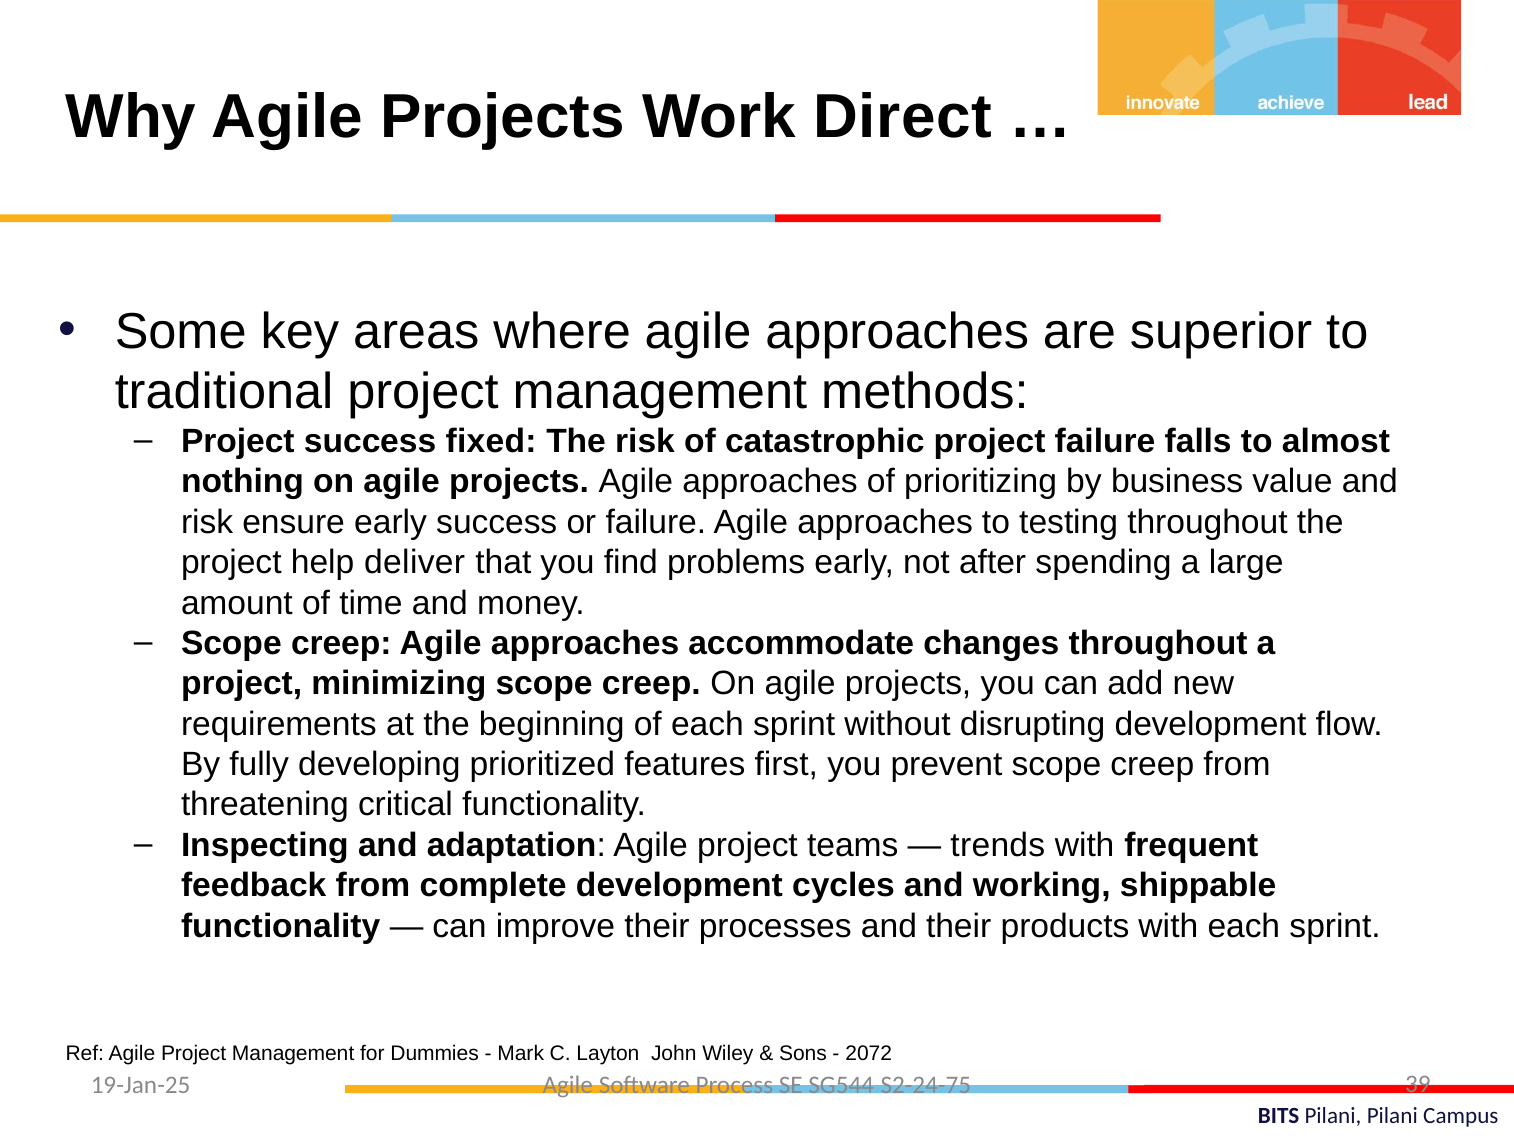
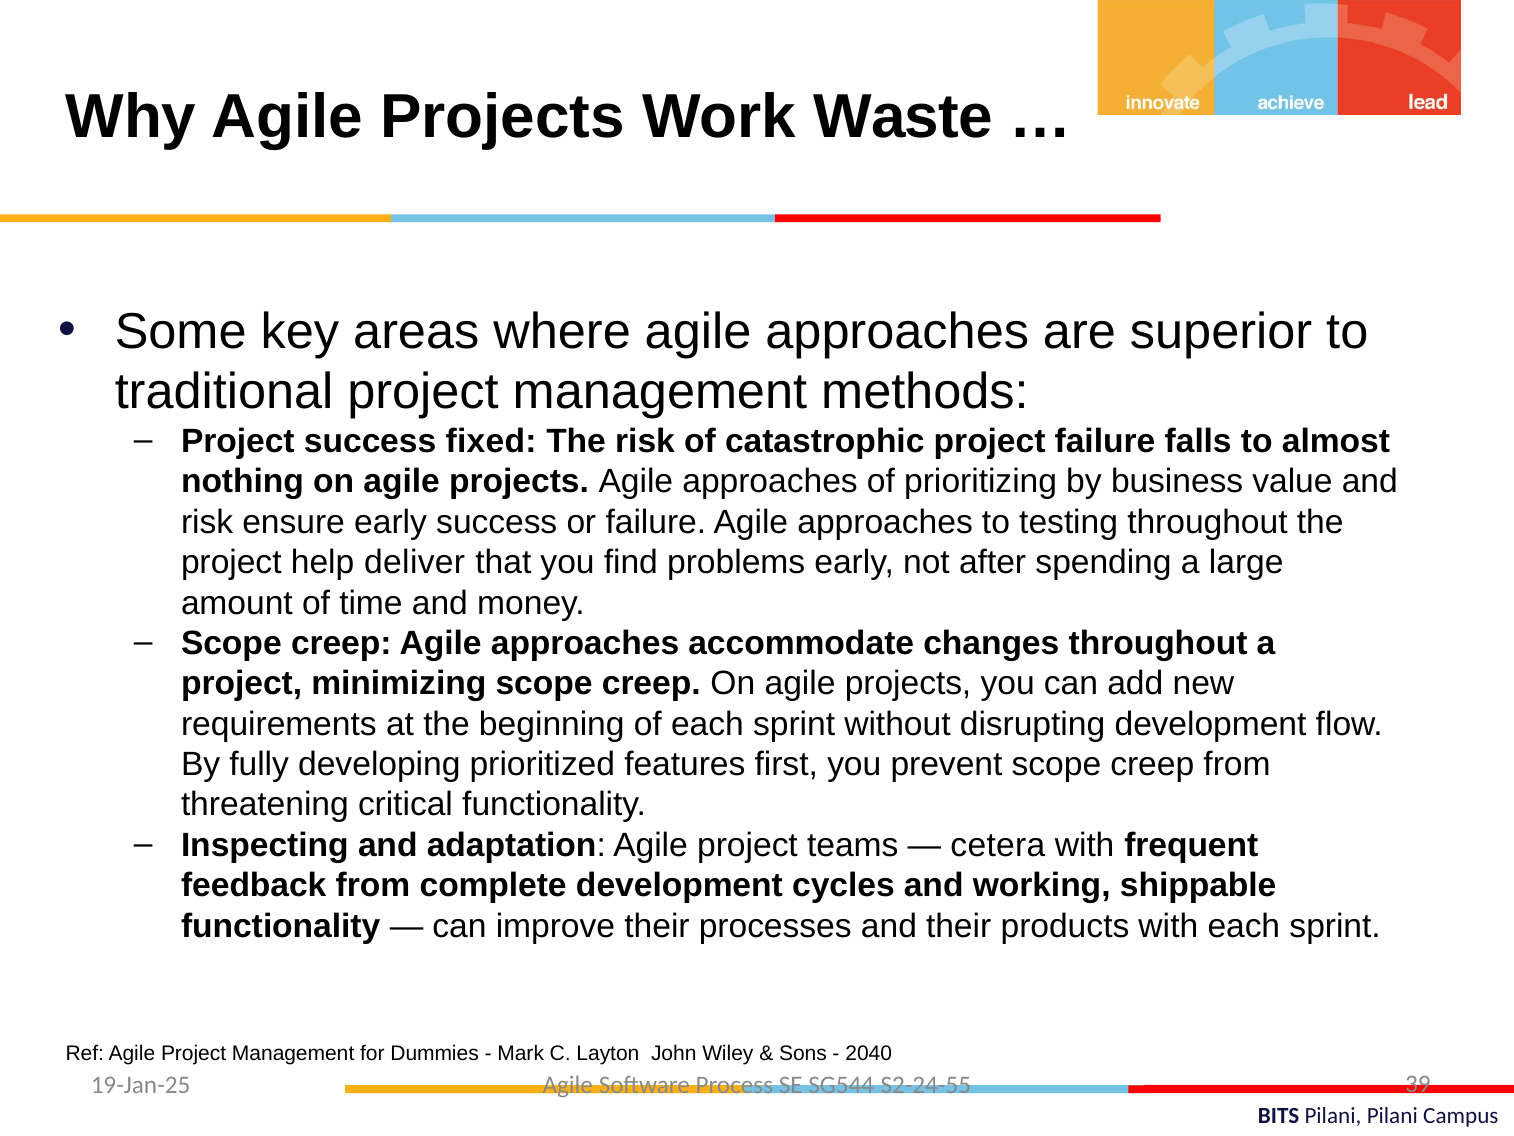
Direct: Direct -> Waste
trends: trends -> cetera
2072: 2072 -> 2040
S2-24-75: S2-24-75 -> S2-24-55
